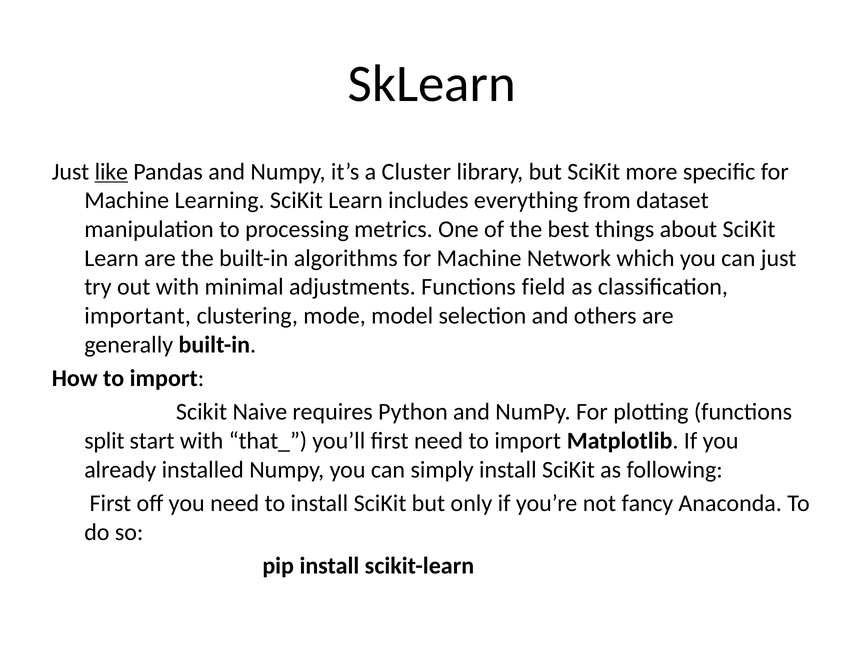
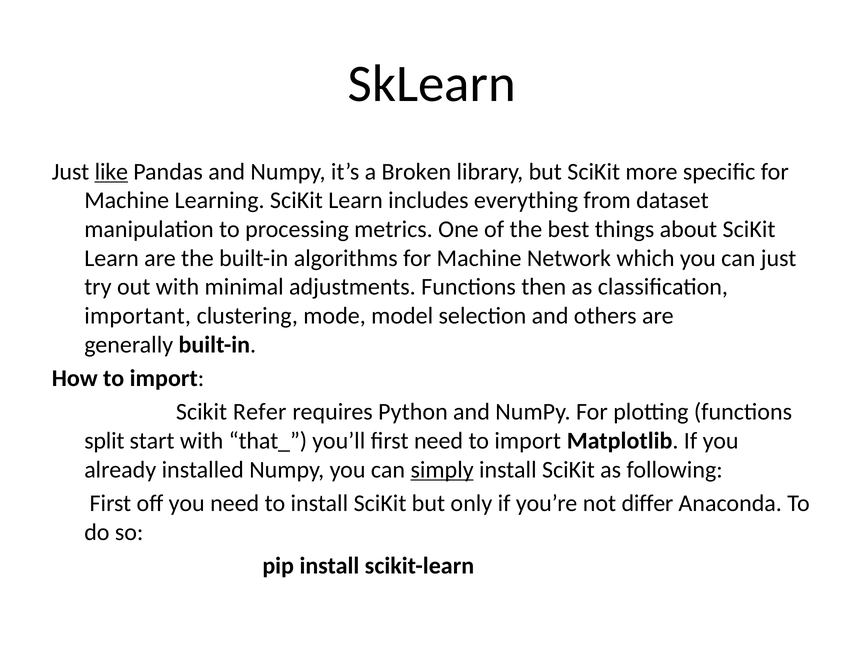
Cluster: Cluster -> Broken
field: field -> then
Naive: Naive -> Refer
simply underline: none -> present
fancy: fancy -> differ
